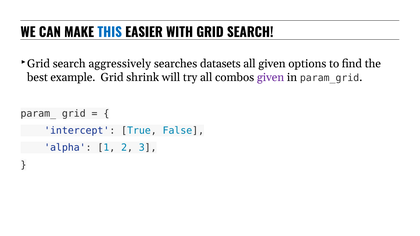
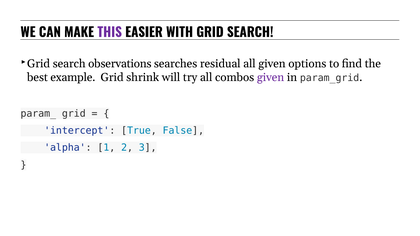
THIS colour: blue -> purple
aggressively: aggressively -> observations
datasets: datasets -> residual
